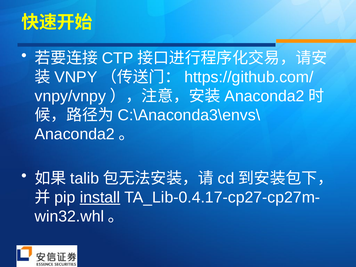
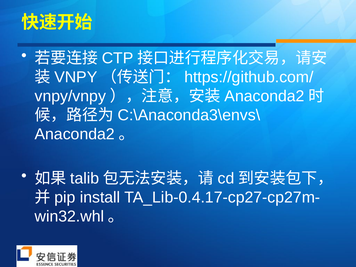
install underline: present -> none
